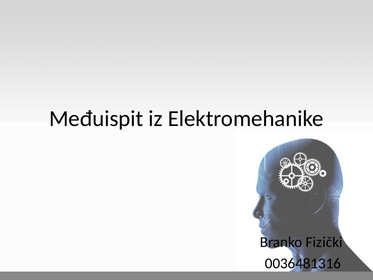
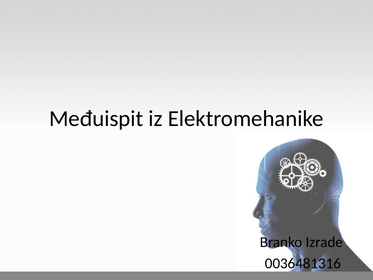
Fizički: Fizički -> Izrade
